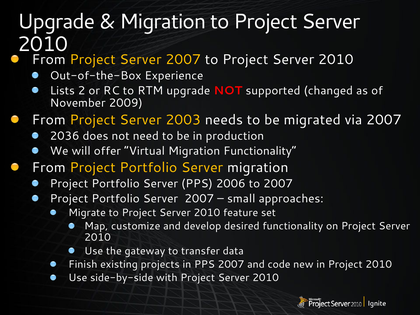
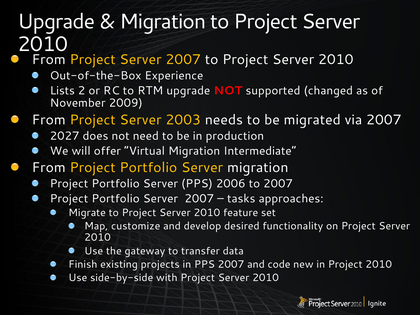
2036: 2036 -> 2027
Migration Functionality: Functionality -> Intermediate
small: small -> tasks
